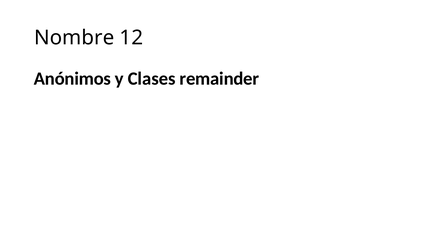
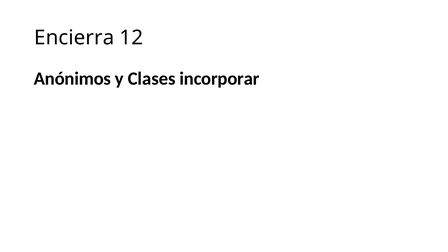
Nombre: Nombre -> Encierra
remainder: remainder -> incorporar
